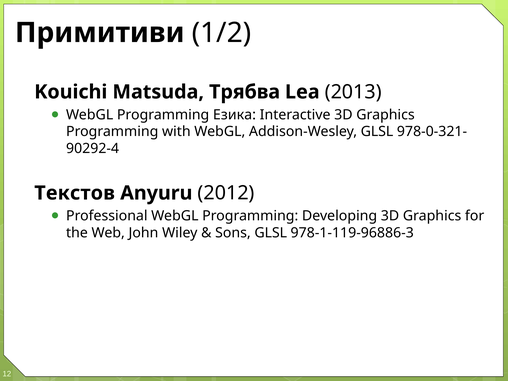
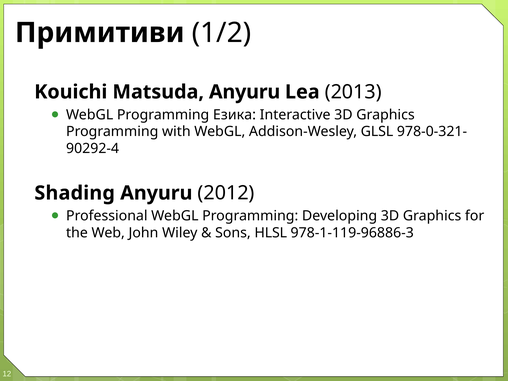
Matsuda Трябва: Трябва -> Anyuru
Текстов: Текстов -> Shading
Sons GLSL: GLSL -> HLSL
